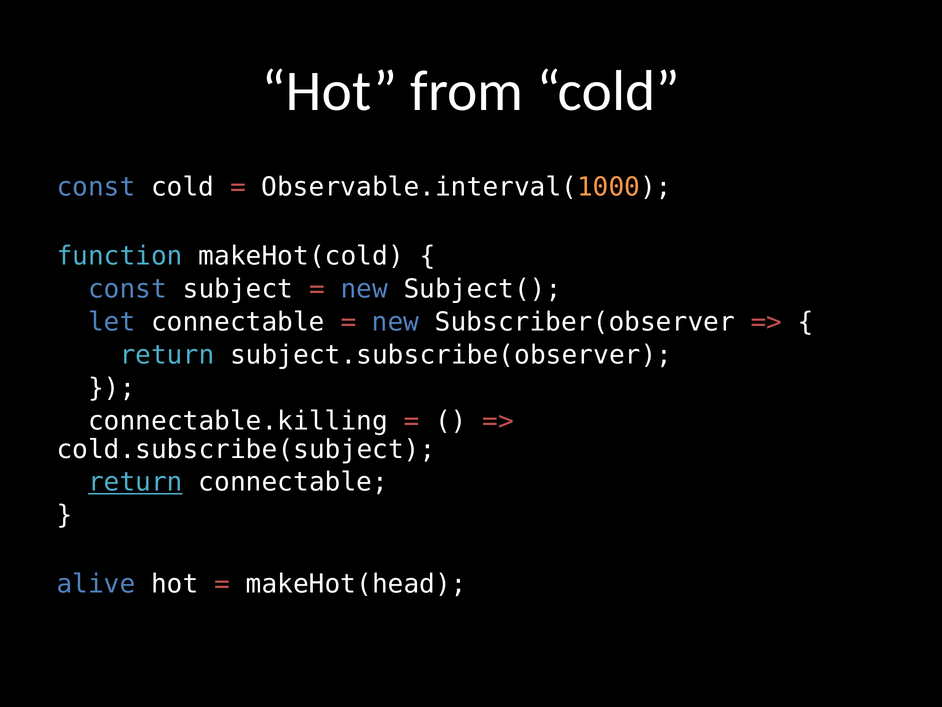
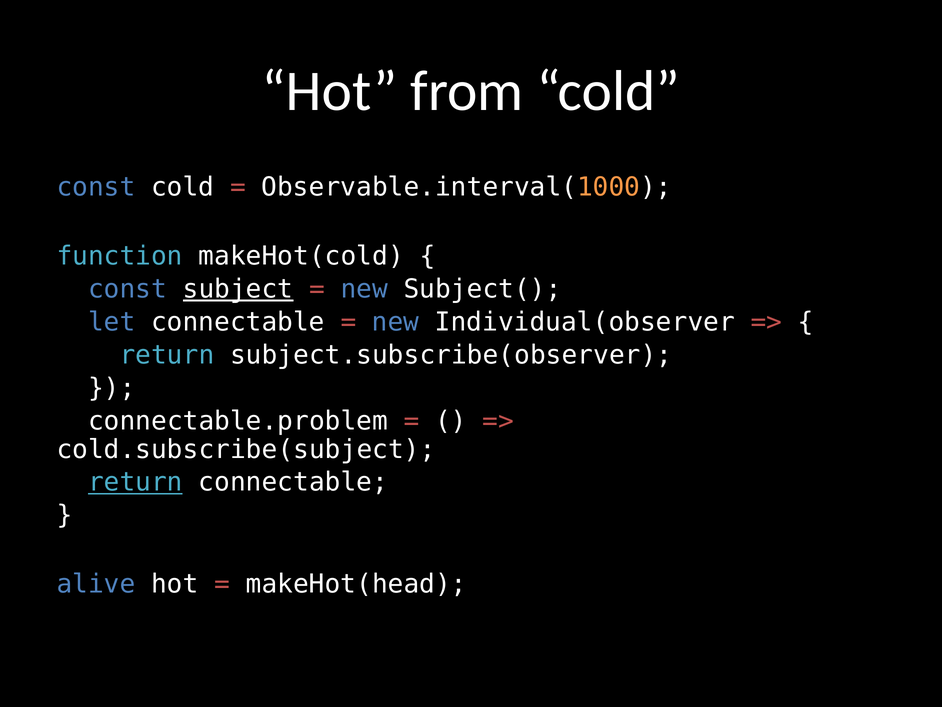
subject underline: none -> present
Subscriber(observer: Subscriber(observer -> Individual(observer
connectable.killing: connectable.killing -> connectable.problem
